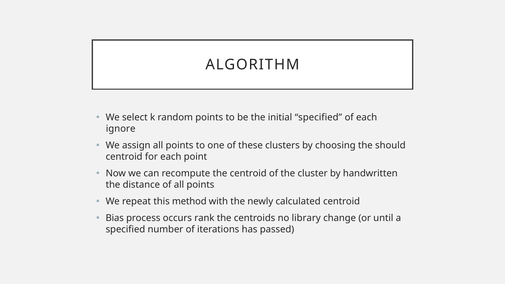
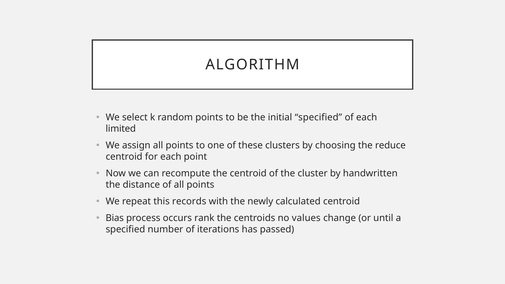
ignore: ignore -> limited
should: should -> reduce
method: method -> records
library: library -> values
